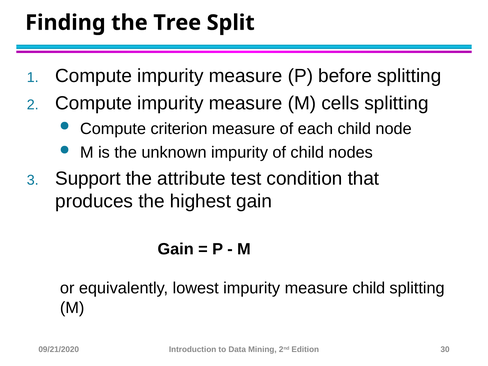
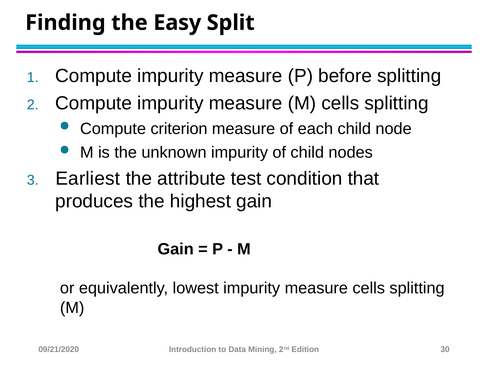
Tree: Tree -> Easy
Support: Support -> Earliest
measure child: child -> cells
